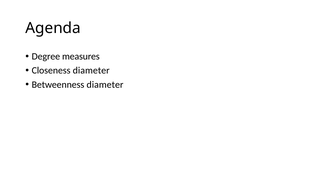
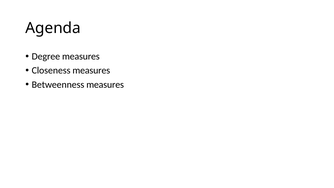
Closeness diameter: diameter -> measures
Betweenness diameter: diameter -> measures
